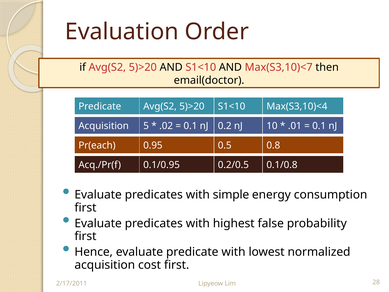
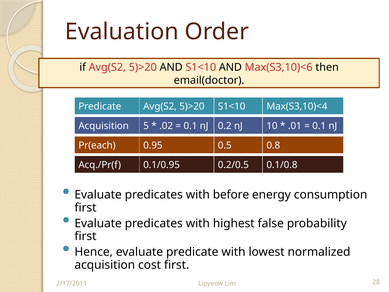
Max(S3,10)<7: Max(S3,10)<7 -> Max(S3,10)<6
simple: simple -> before
